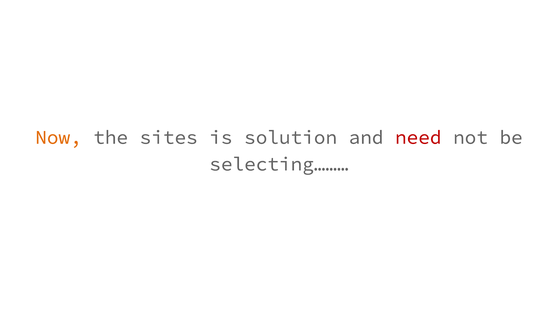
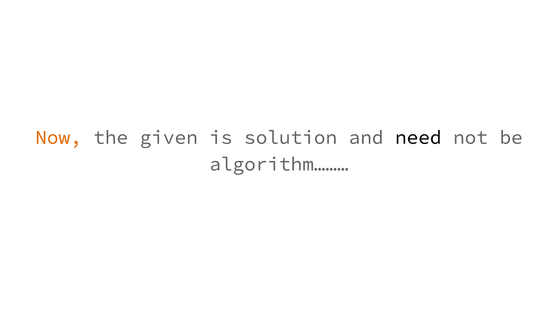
sites: sites -> given
need colour: red -> black
selecting………: selecting……… -> algorithm………
